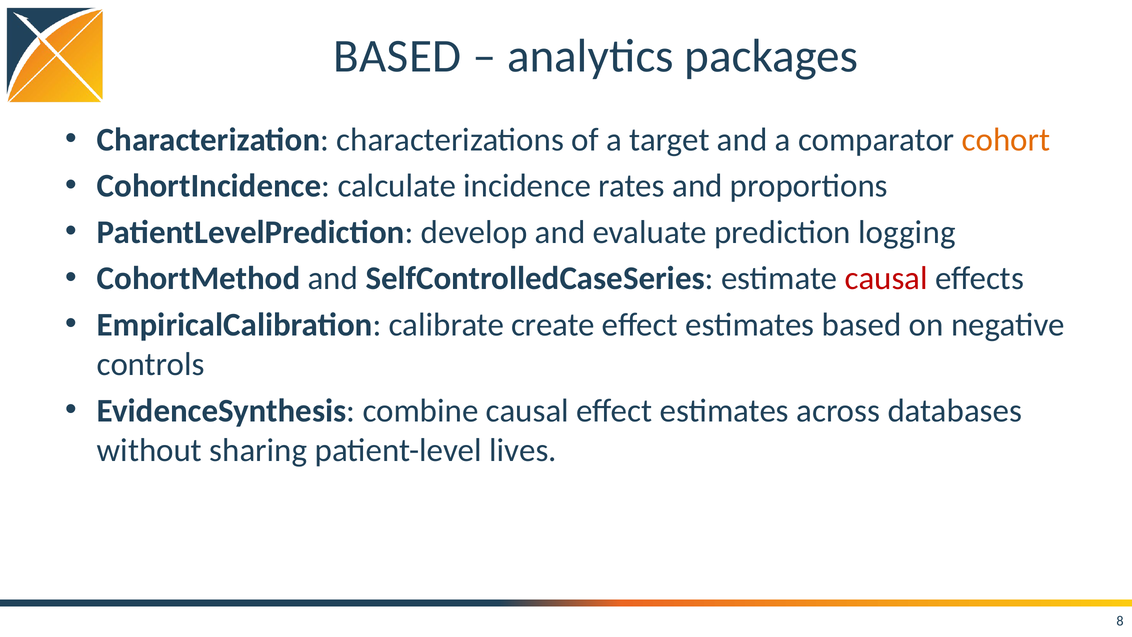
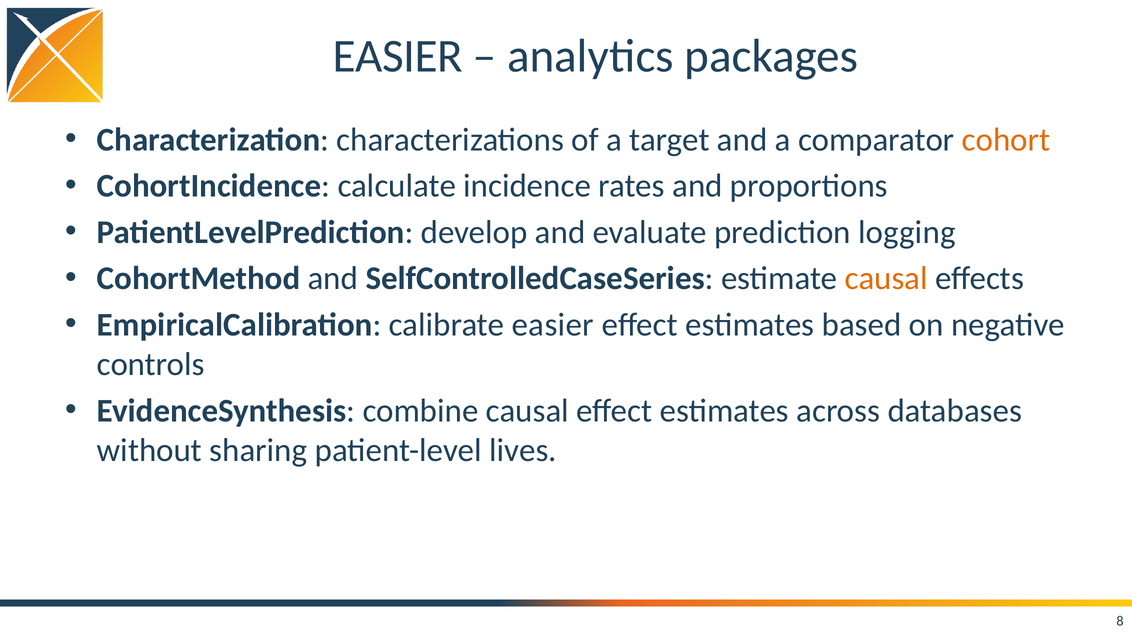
BASED at (397, 56): BASED -> EASIER
causal at (886, 278) colour: red -> orange
calibrate create: create -> easier
